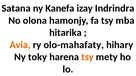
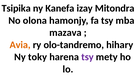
Satana: Satana -> Tsipika
Indrindra: Indrindra -> Mitondra
hitarika: hitarika -> mazava
olo-mahafaty: olo-mahafaty -> olo-tandremo
tsy at (87, 57) colour: orange -> purple
